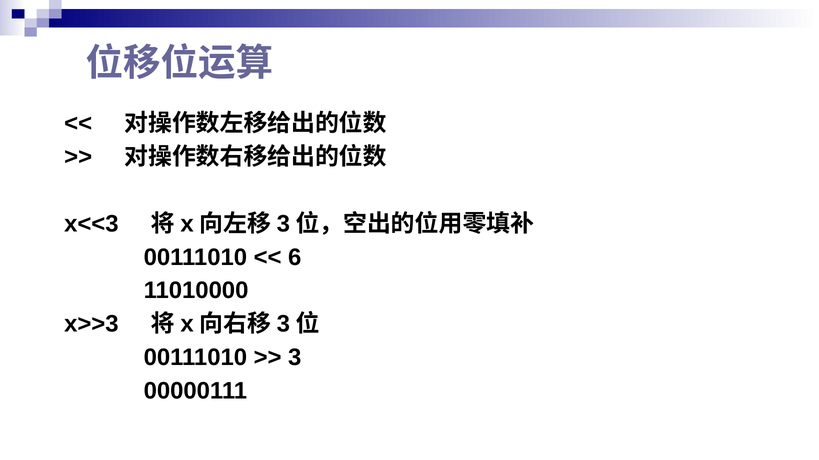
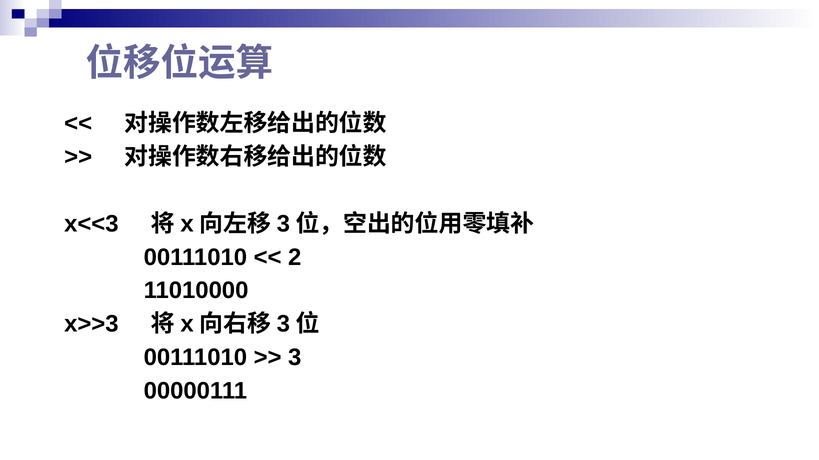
6: 6 -> 2
